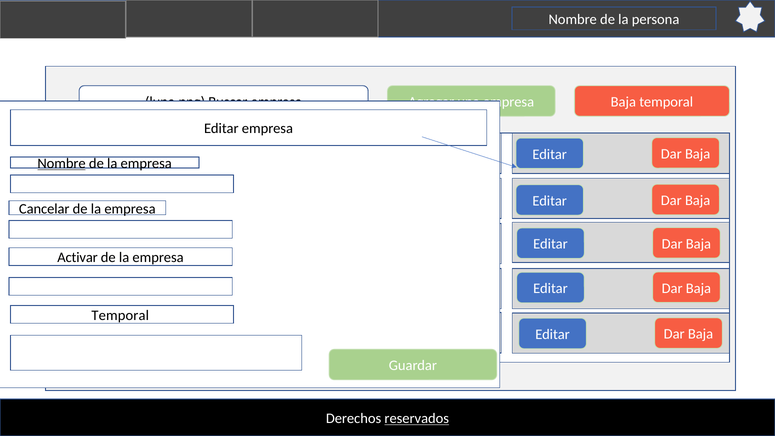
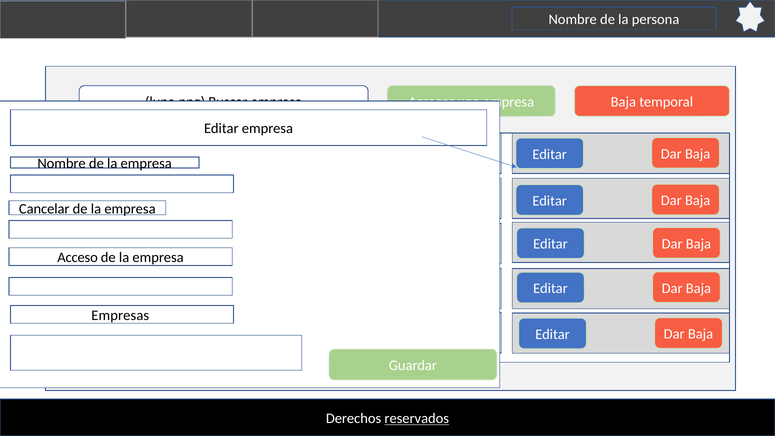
Nombre at (62, 163) underline: present -> none
Activar: Activar -> Acceso
Temporal at (120, 315): Temporal -> Empresas
